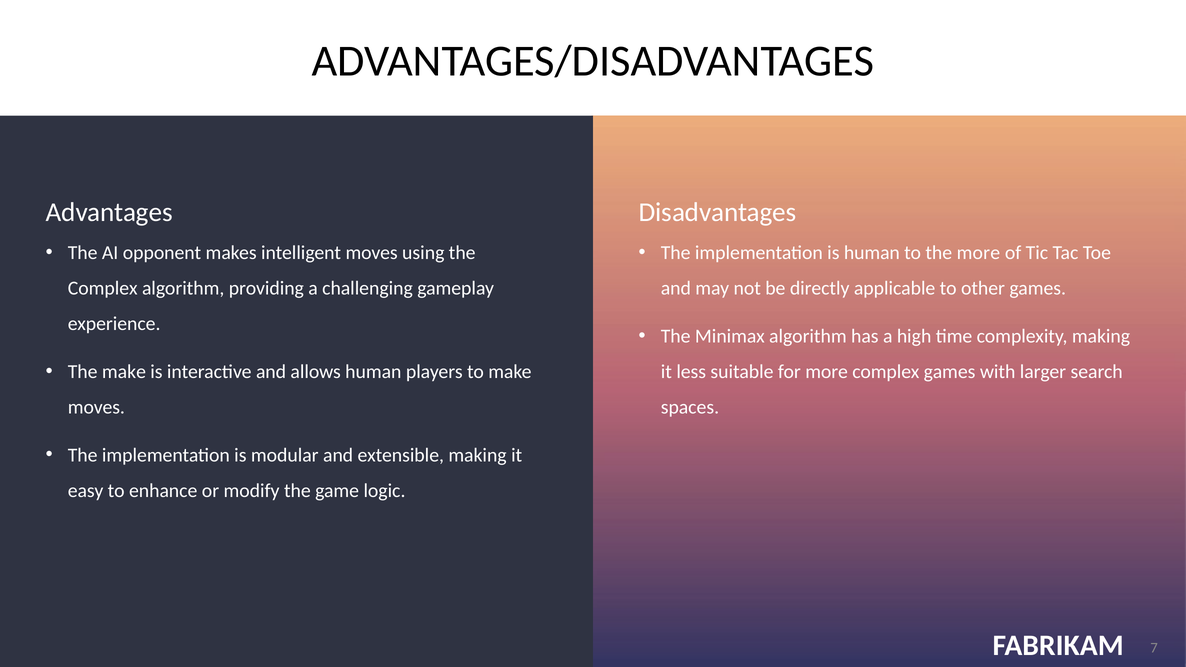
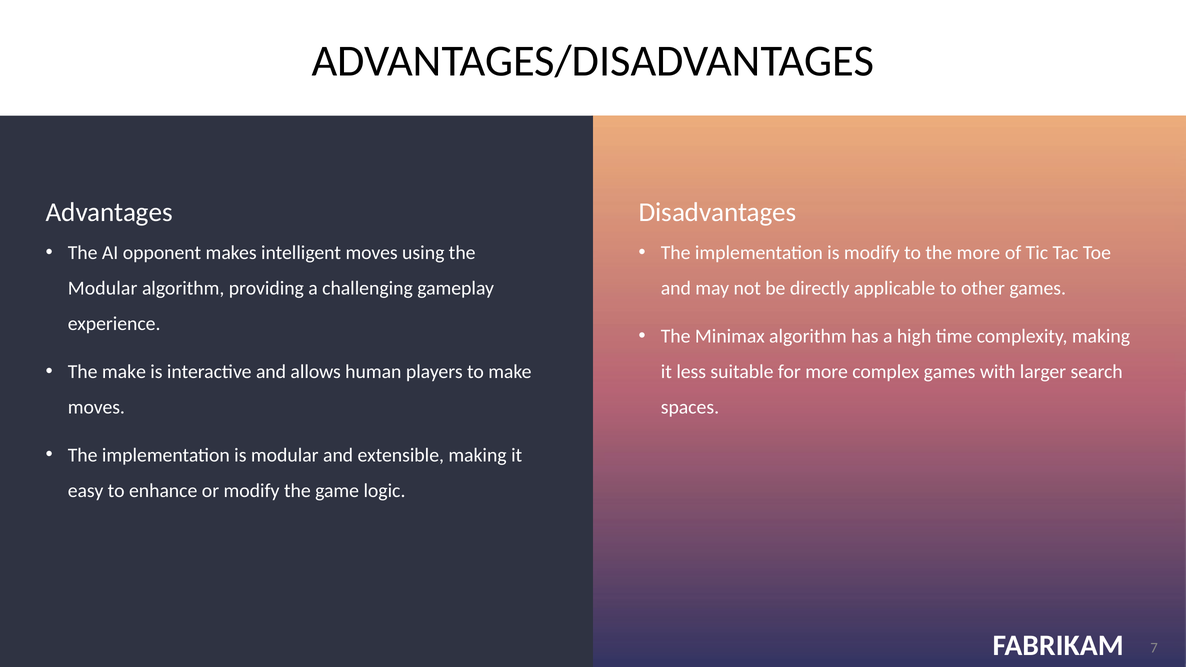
is human: human -> modify
Complex at (103, 288): Complex -> Modular
